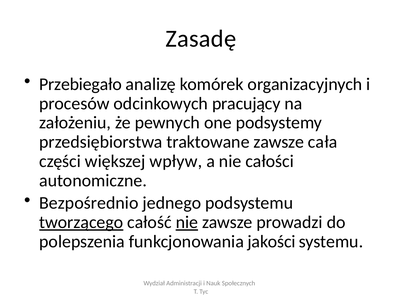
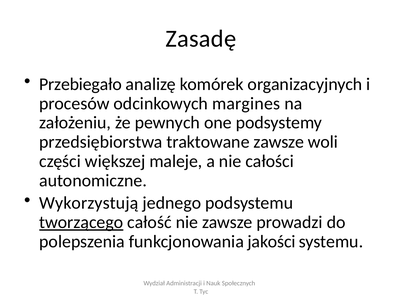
pracujący: pracujący -> margines
cała: cała -> woli
wpływ: wpływ -> maleje
Bezpośrednio: Bezpośrednio -> Wykorzystują
nie at (187, 223) underline: present -> none
